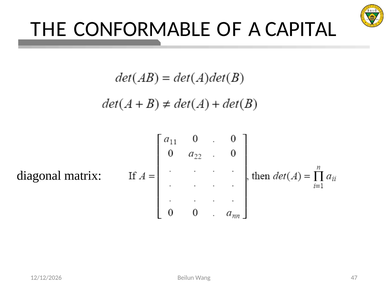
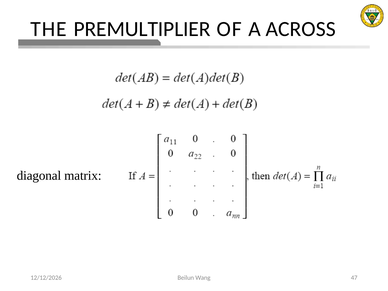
CONFORMABLE: CONFORMABLE -> PREMULTIPLIER
CAPITAL: CAPITAL -> ACROSS
